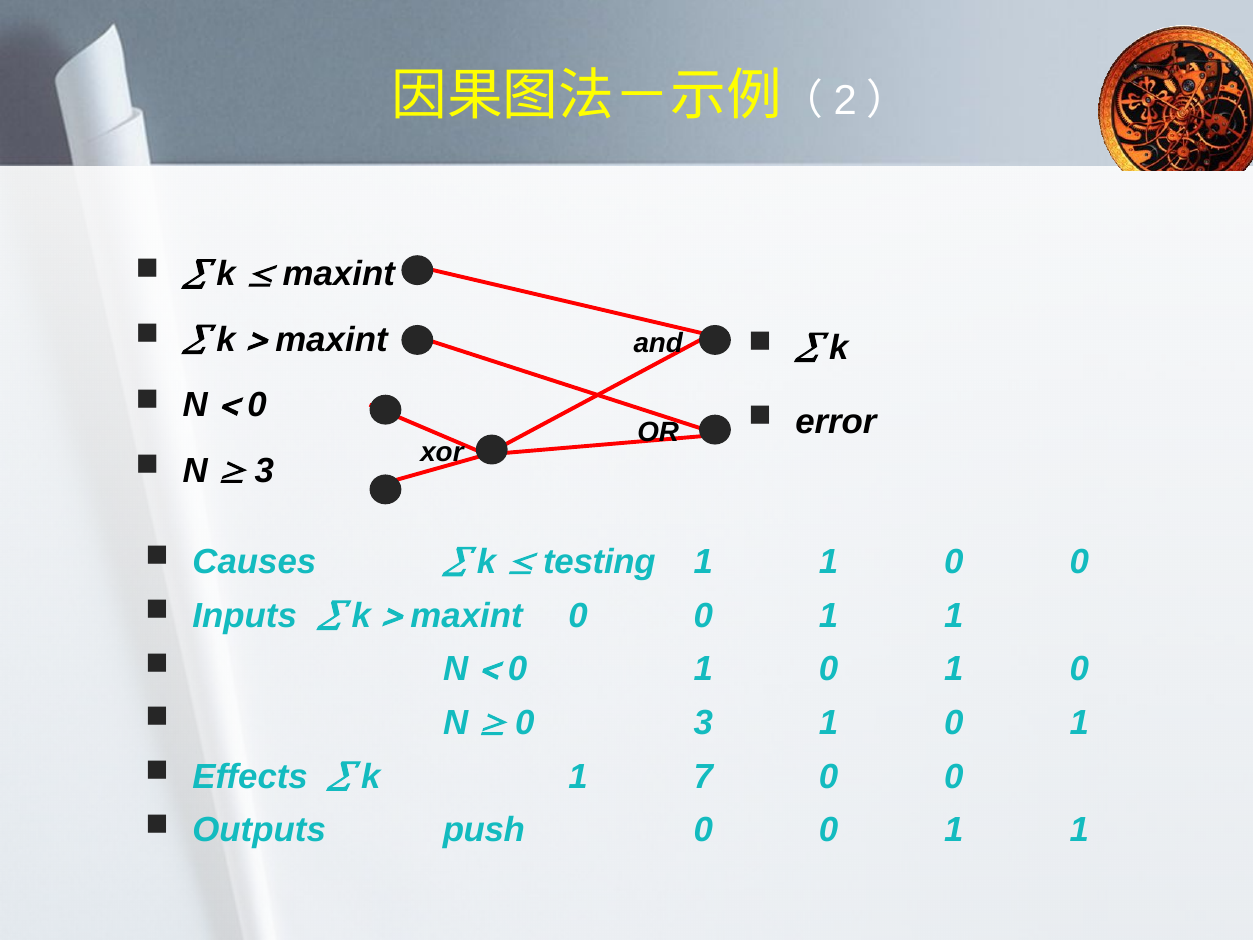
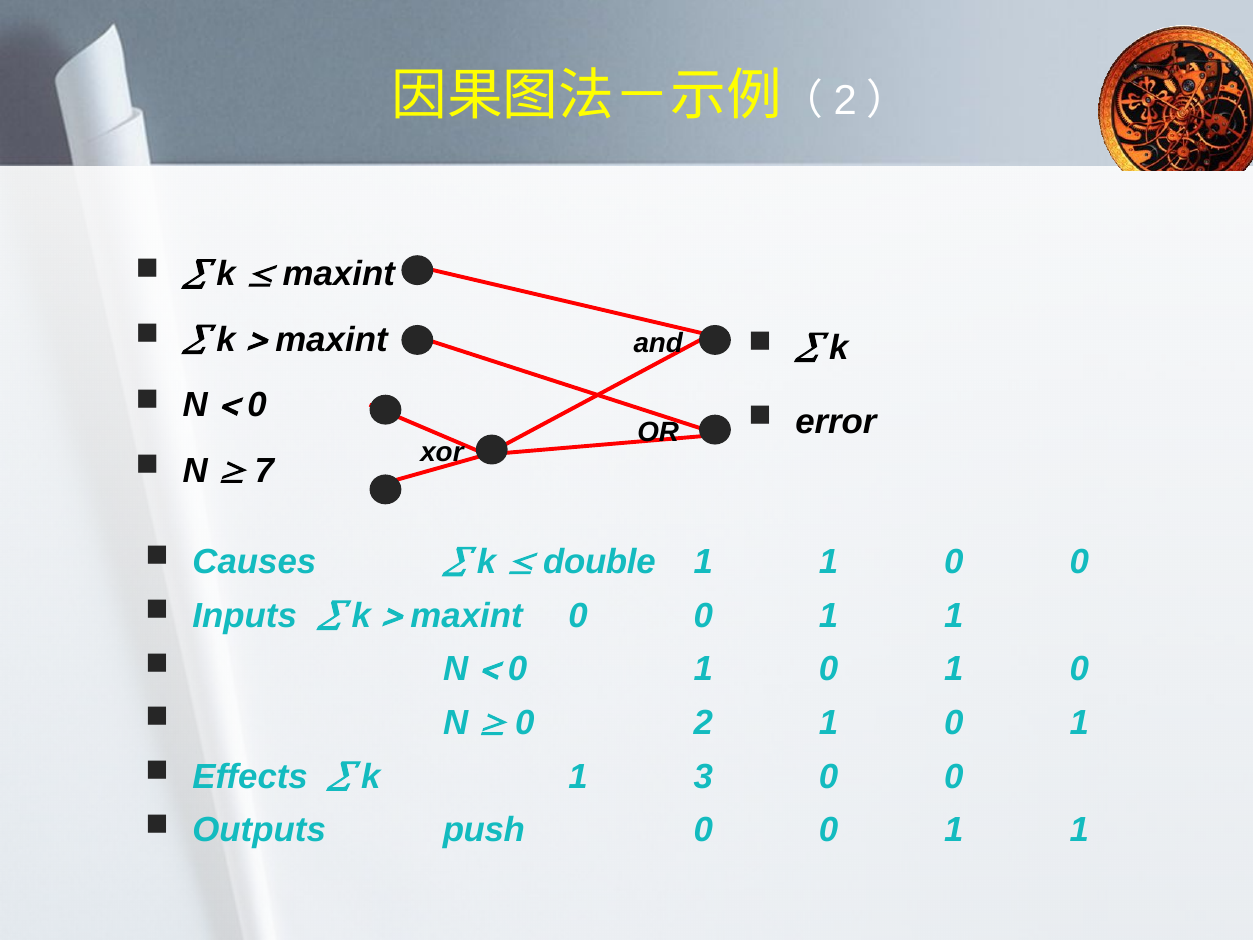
3 at (264, 471): 3 -> 7
testing: testing -> double
0 3: 3 -> 2
7: 7 -> 3
